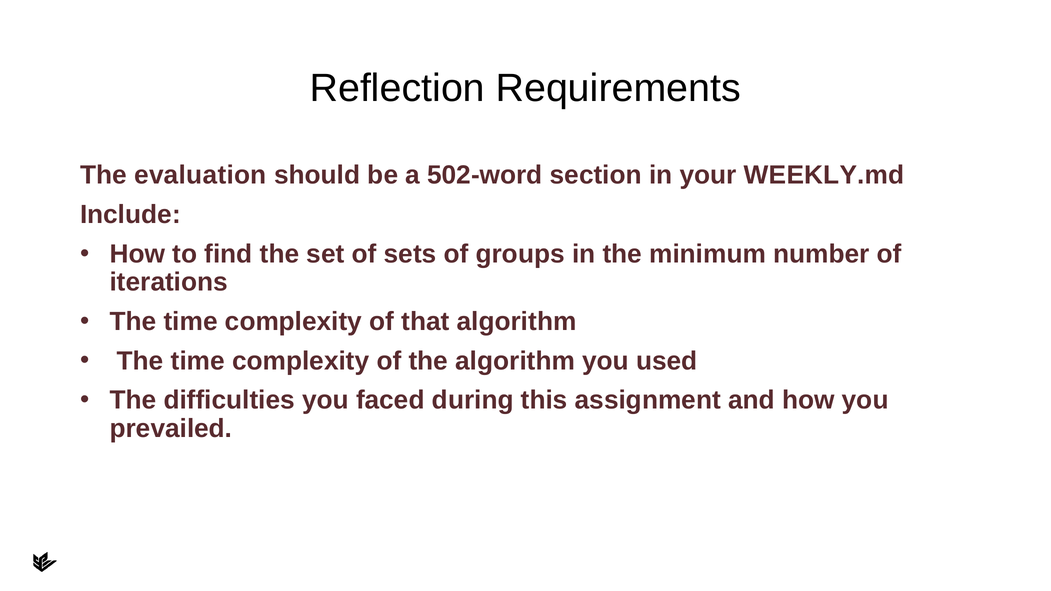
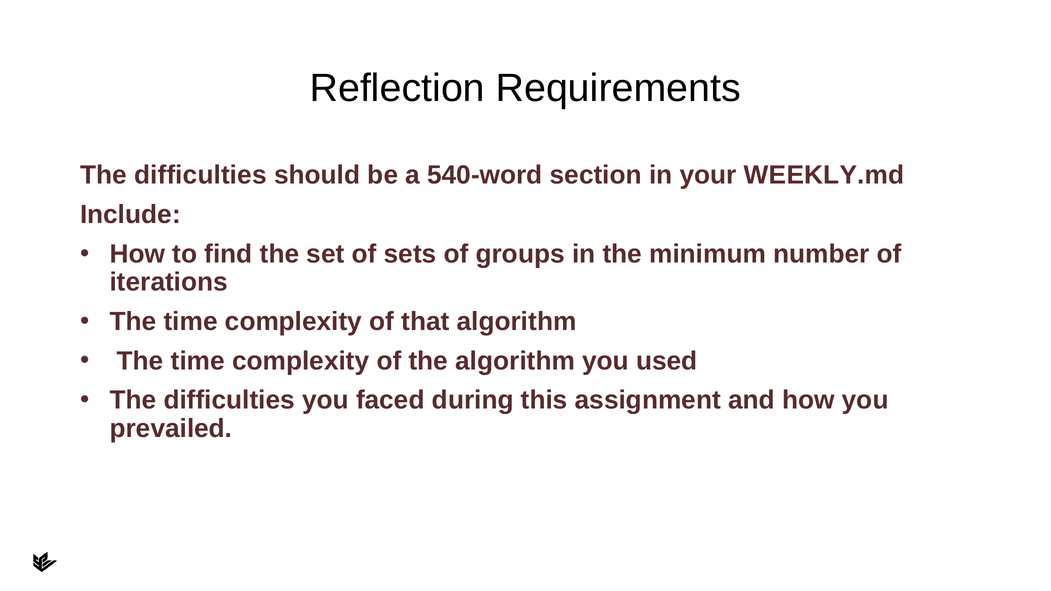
evaluation at (200, 175): evaluation -> difficulties
502-word: 502-word -> 540-word
